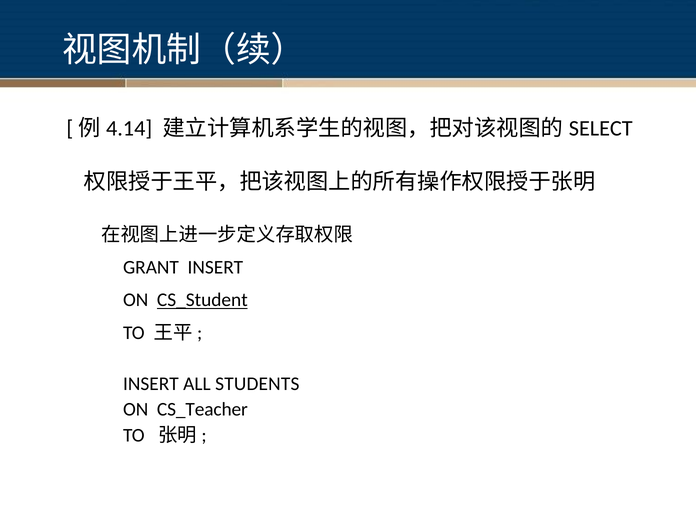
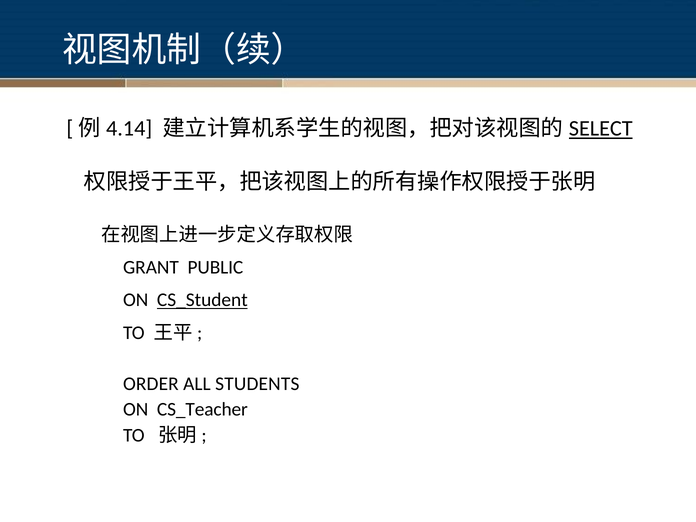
SELECT underline: none -> present
GRANT INSERT: INSERT -> PUBLIC
INSERT at (151, 384): INSERT -> ORDER
